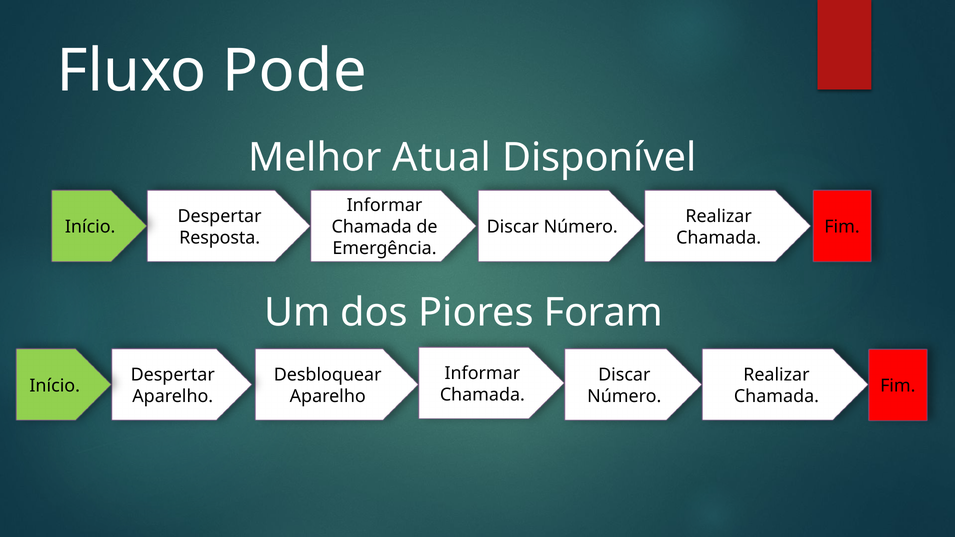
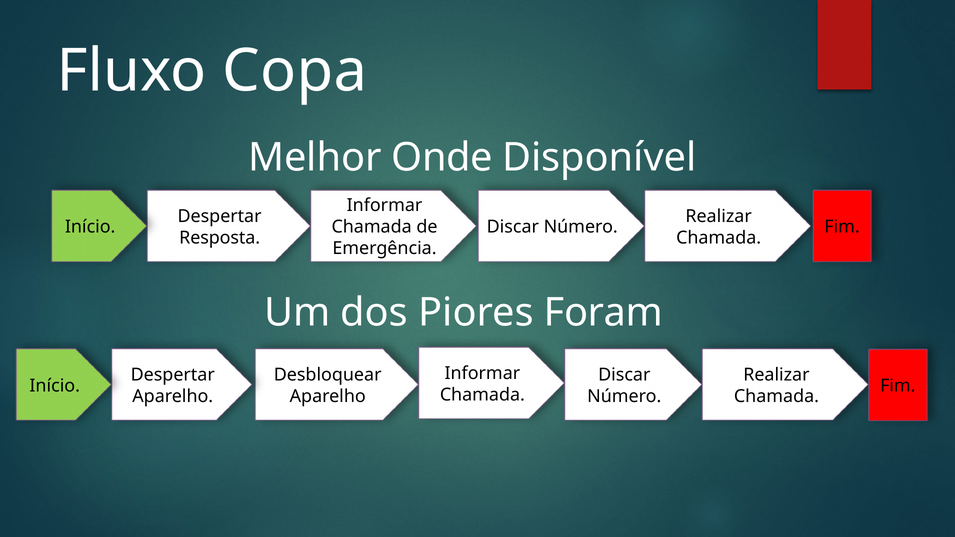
Pode: Pode -> Copa
Atual: Atual -> Onde
